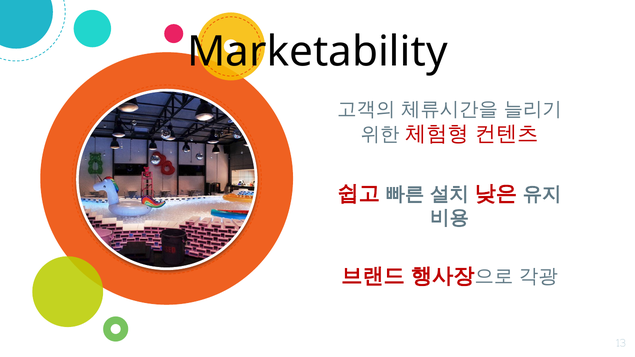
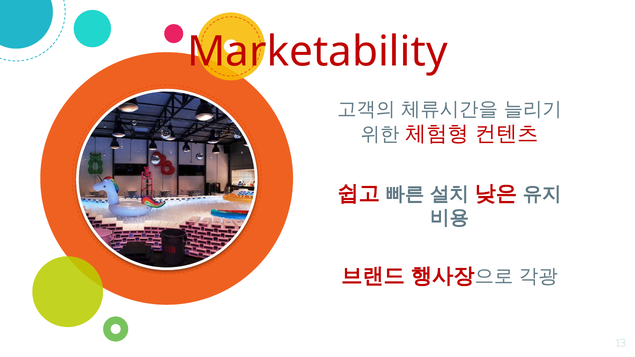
Marketability colour: black -> red
